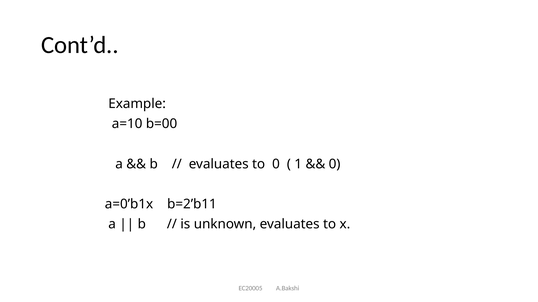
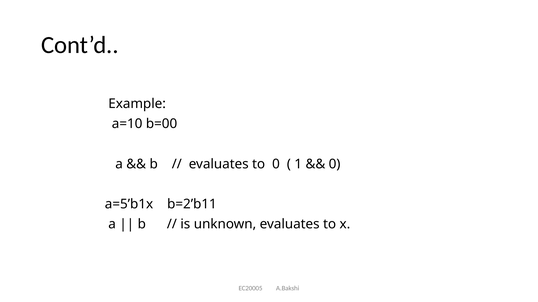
a=0’b1x: a=0’b1x -> a=5’b1x
